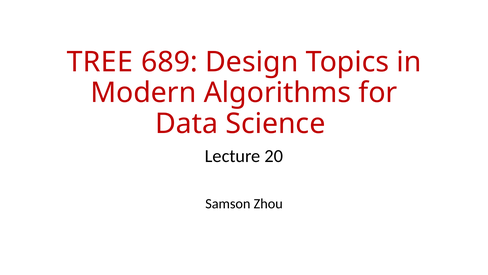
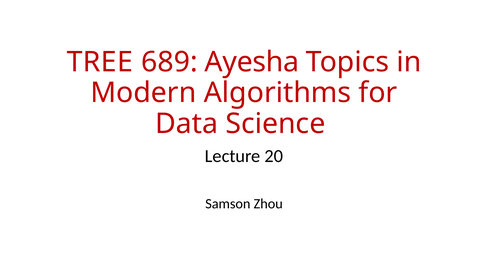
Design: Design -> Ayesha
